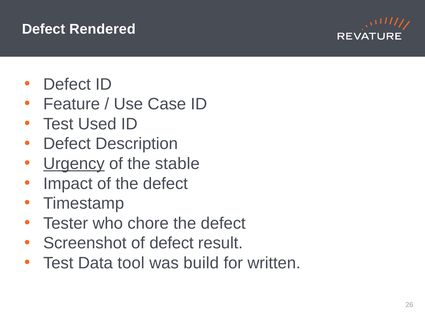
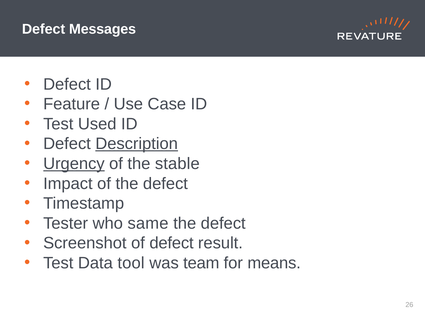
Rendered: Rendered -> Messages
Description underline: none -> present
chore: chore -> same
build: build -> team
written: written -> means
